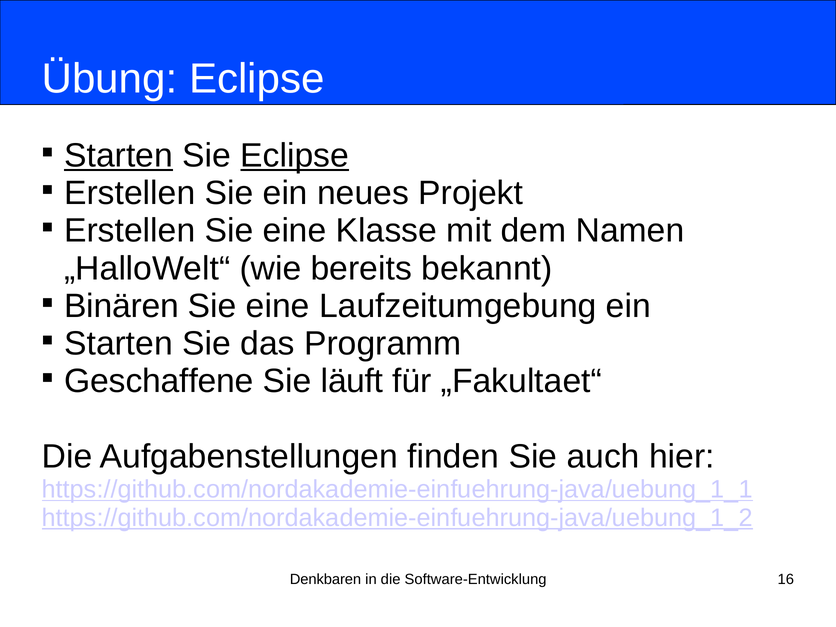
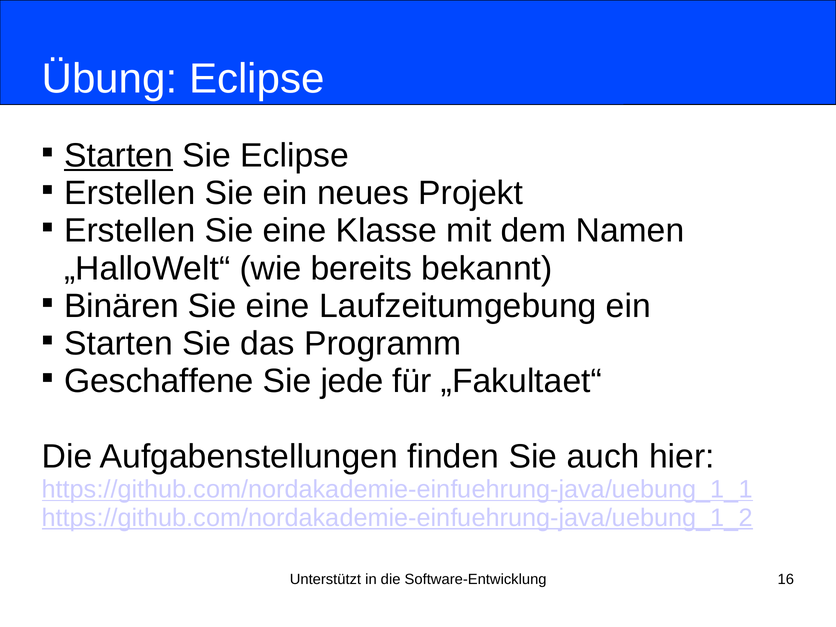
Eclipse at (295, 156) underline: present -> none
läuft: läuft -> jede
Denkbaren: Denkbaren -> Unterstützt
